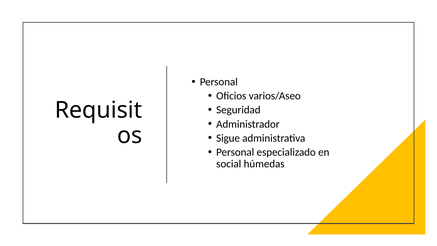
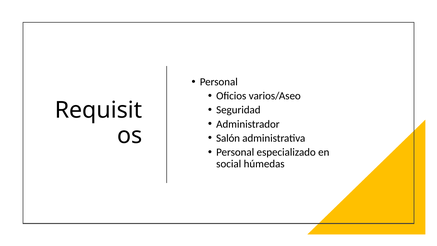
Sigue: Sigue -> Salón
